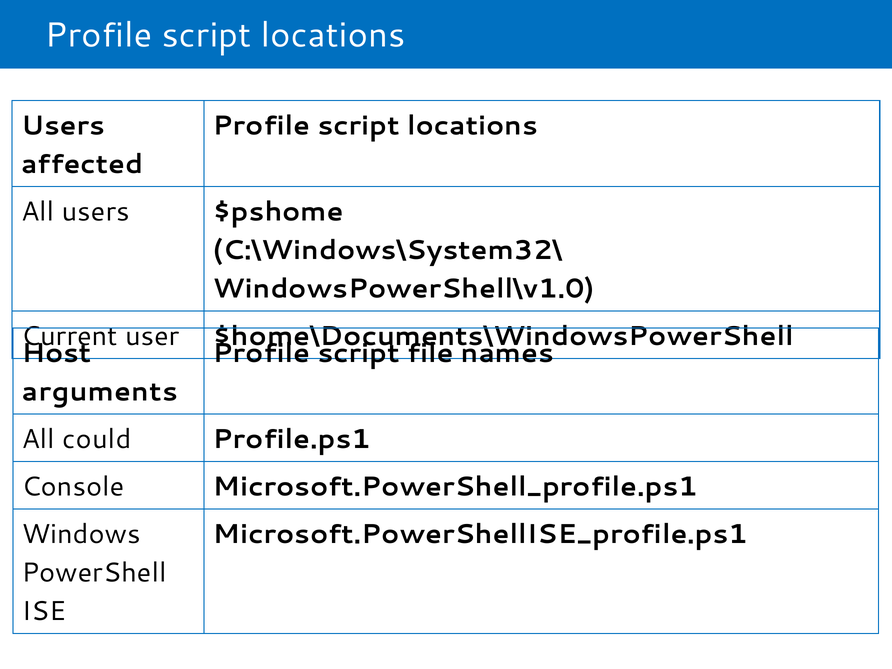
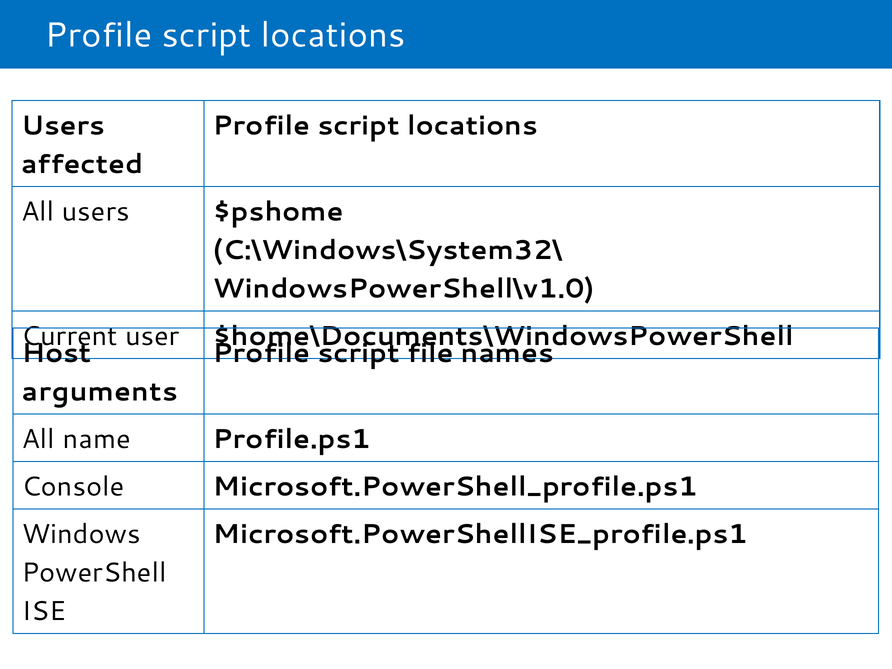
could: could -> name
